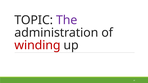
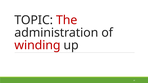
The colour: purple -> red
